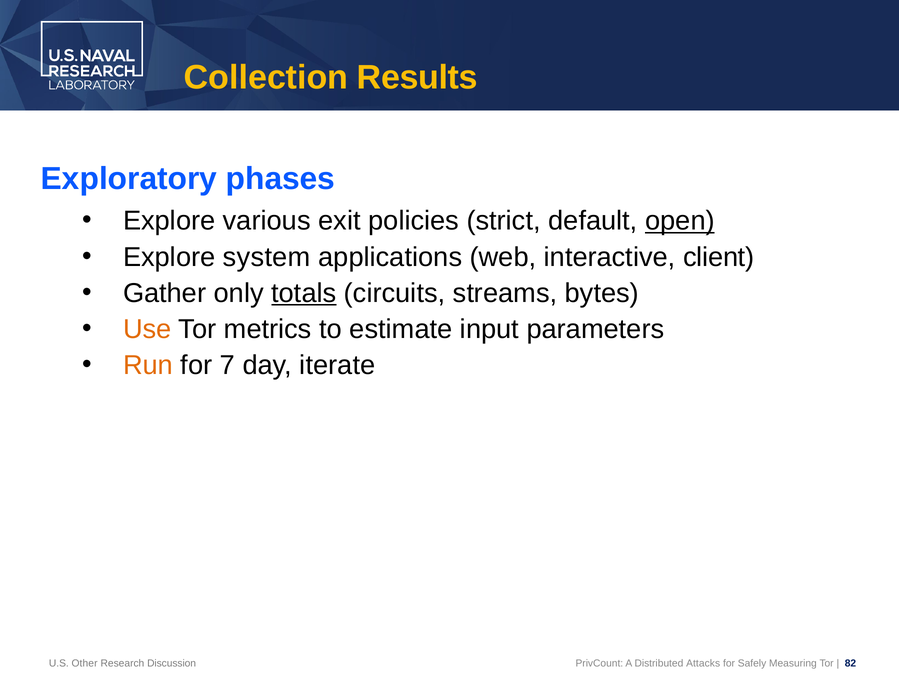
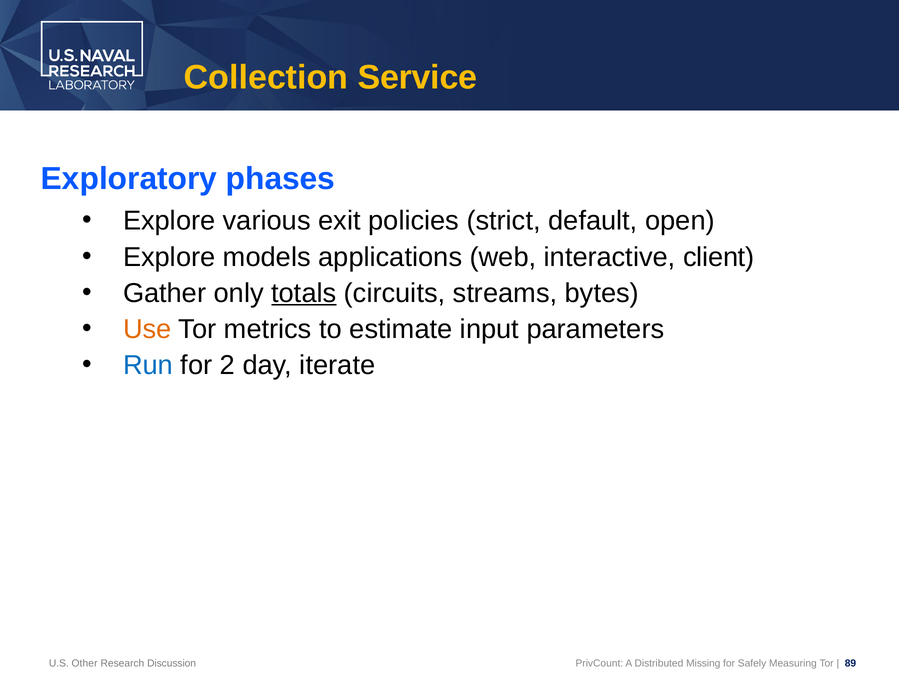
Results: Results -> Service
open underline: present -> none
system: system -> models
Run colour: orange -> blue
7: 7 -> 2
Attacks: Attacks -> Missing
82: 82 -> 89
